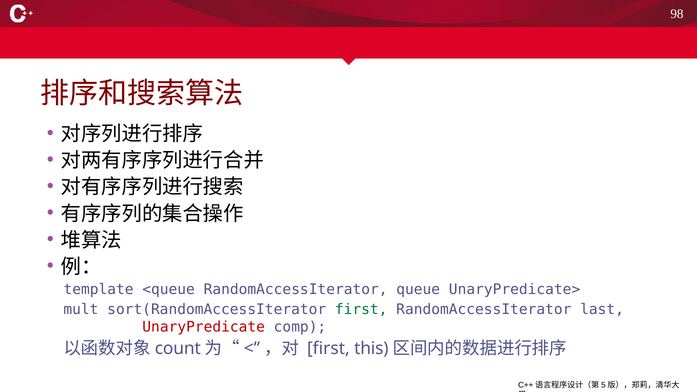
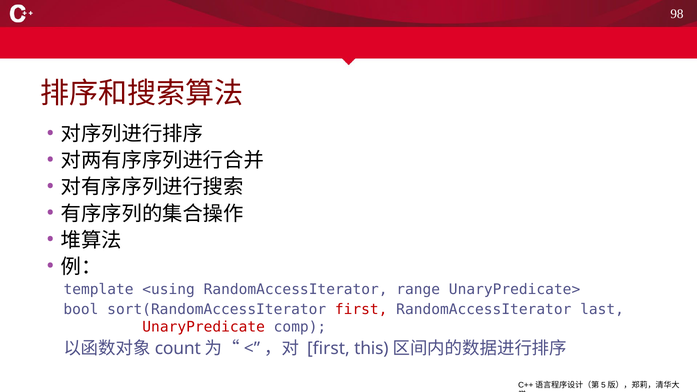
<queue: <queue -> <using
queue: queue -> range
mult: mult -> bool
first at (361, 309) colour: green -> red
